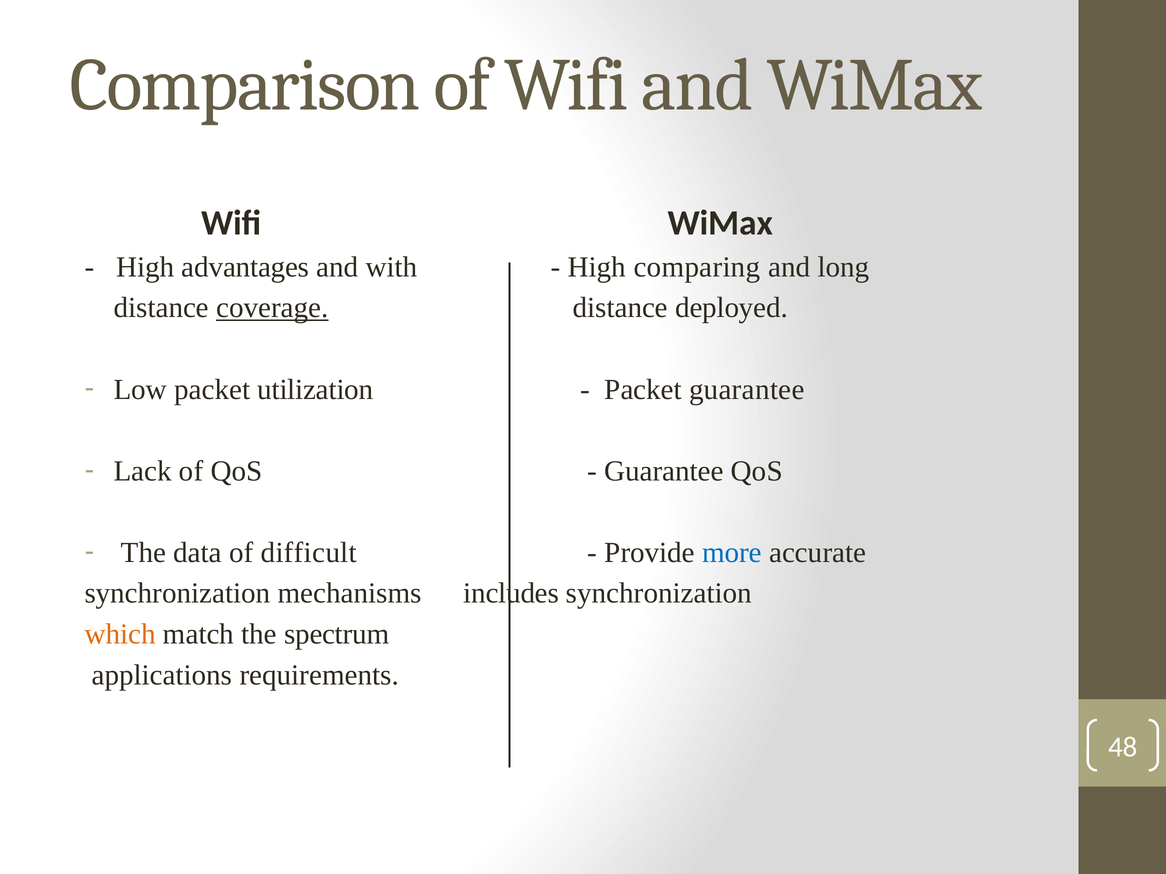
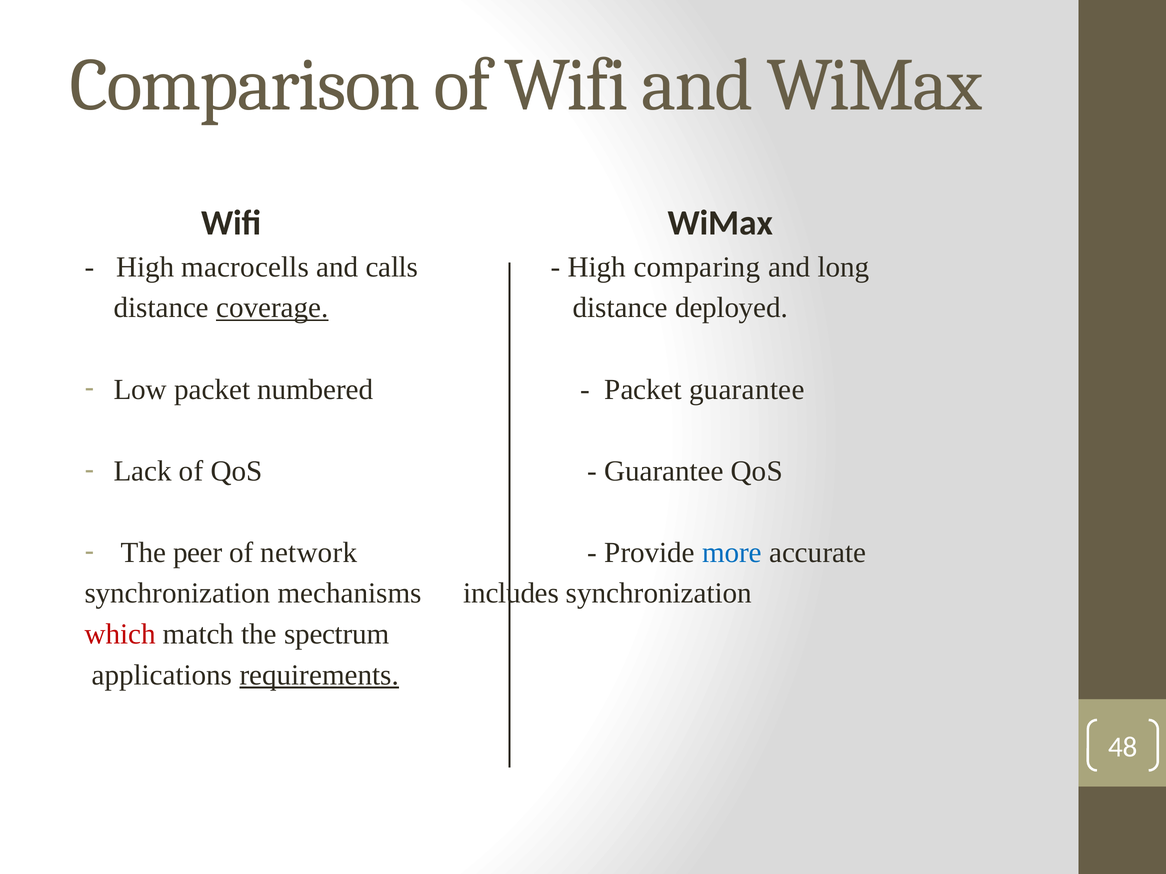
advantages: advantages -> macrocells
with: with -> calls
utilization: utilization -> numbered
data: data -> peer
difficult: difficult -> network
which colour: orange -> red
requirements underline: none -> present
